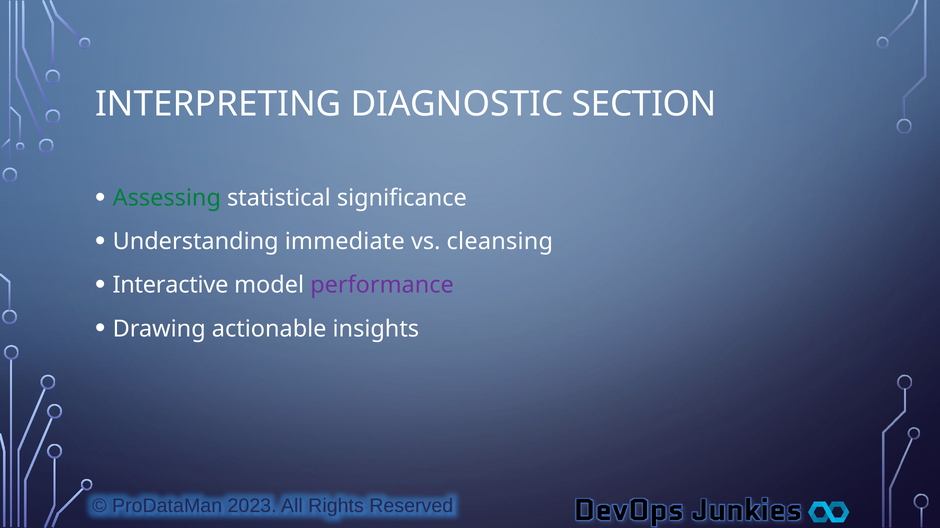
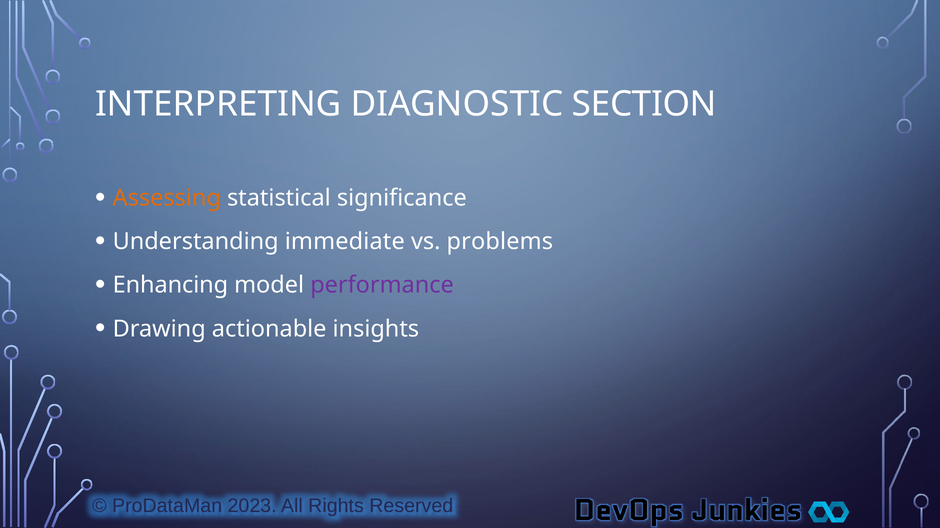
Assessing colour: green -> orange
cleansing: cleansing -> problems
Interactive: Interactive -> Enhancing
